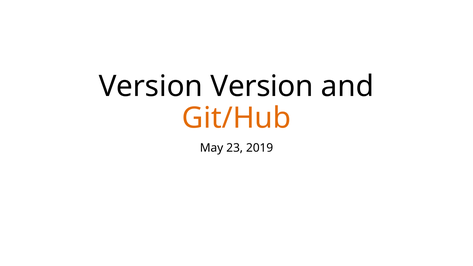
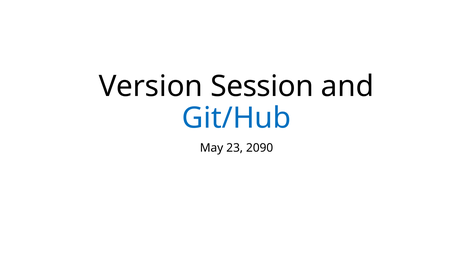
Version Version: Version -> Session
Git/Hub colour: orange -> blue
2019: 2019 -> 2090
